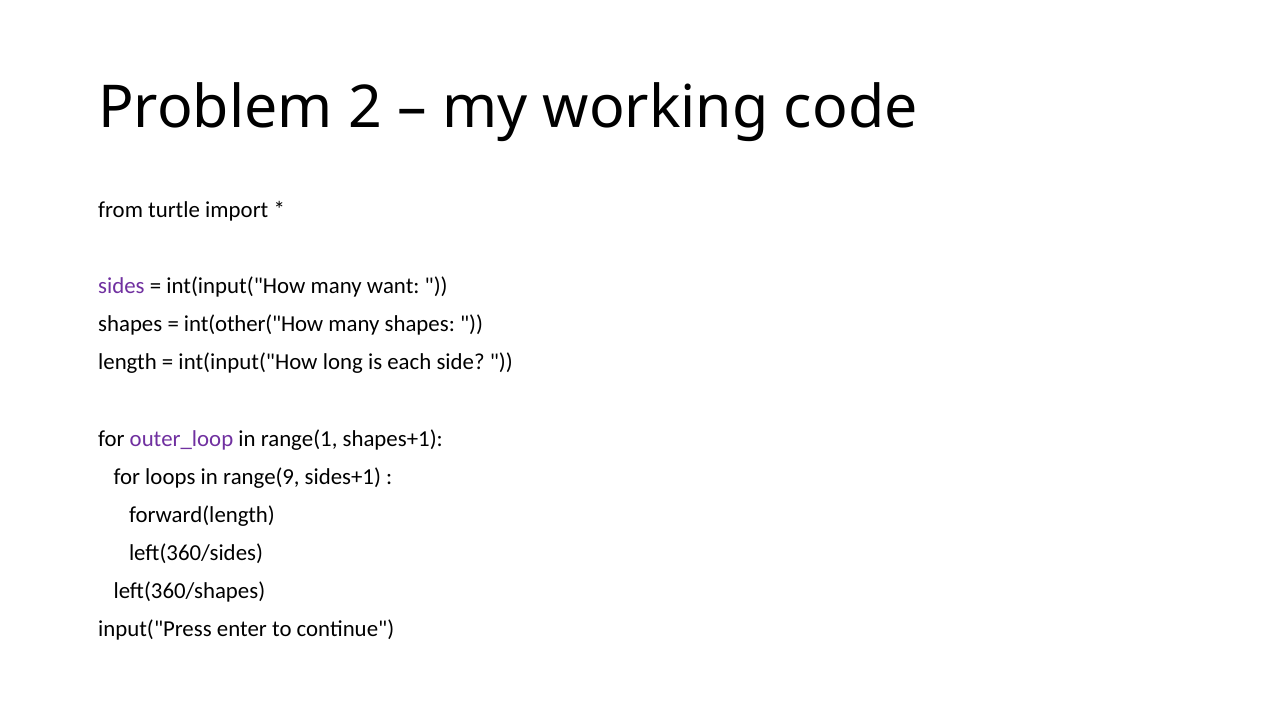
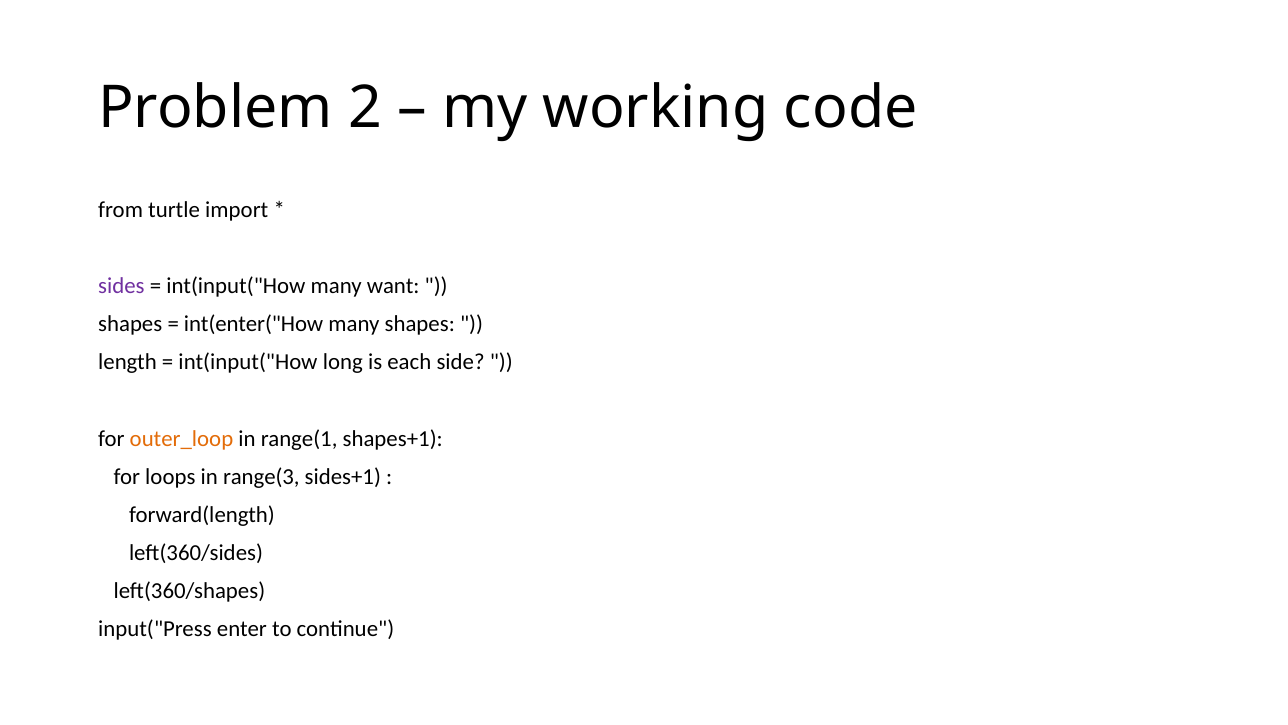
int(other("How: int(other("How -> int(enter("How
outer_loop colour: purple -> orange
range(9: range(9 -> range(3
